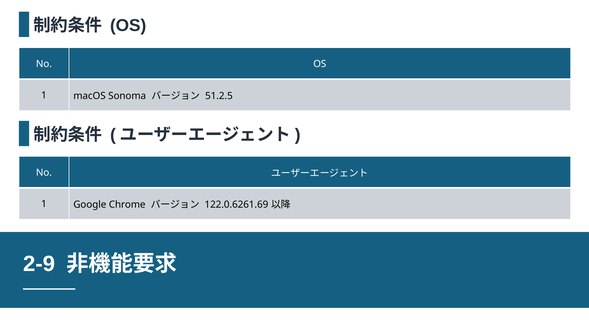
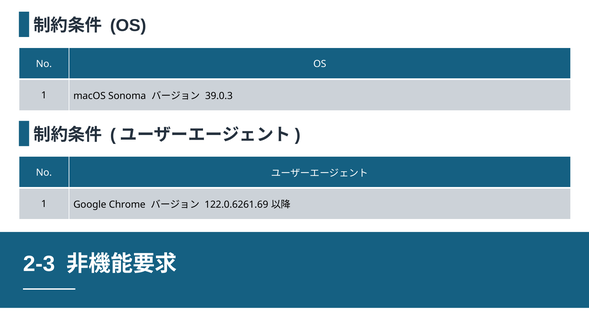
51.2.5: 51.2.5 -> 39.0.3
2-9: 2-9 -> 2-3
